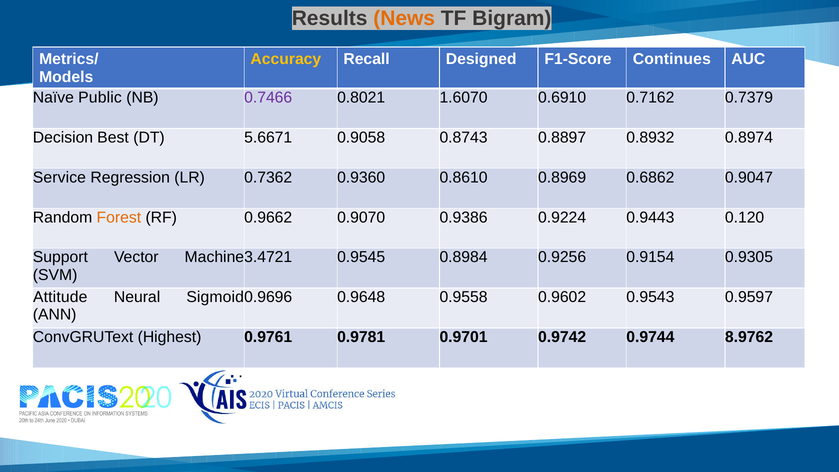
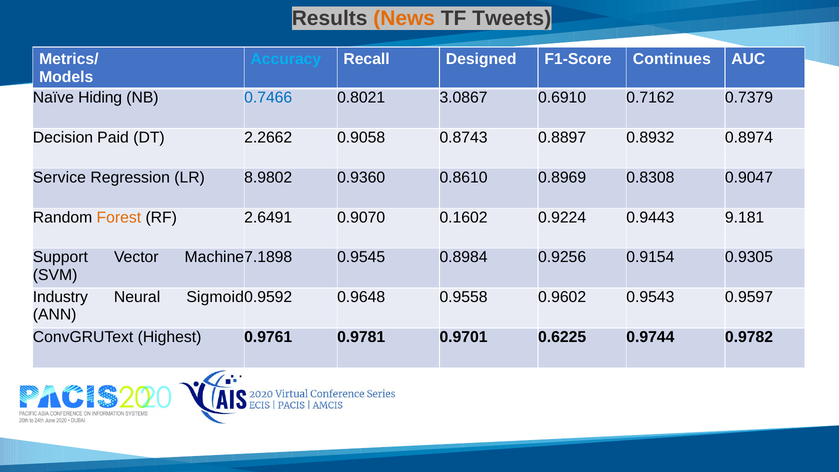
Bigram: Bigram -> Tweets
Accuracy colour: yellow -> light blue
Public: Public -> Hiding
0.7466 colour: purple -> blue
1.6070: 1.6070 -> 3.0867
Best: Best -> Paid
5.6671: 5.6671 -> 2.2662
0.7362: 0.7362 -> 8.9802
0.6862: 0.6862 -> 0.8308
0.9662: 0.9662 -> 2.6491
0.9386: 0.9386 -> 0.1602
0.120: 0.120 -> 9.181
3.4721: 3.4721 -> 7.1898
Attitude: Attitude -> Industry
0.9696: 0.9696 -> 0.9592
0.9742: 0.9742 -> 0.6225
8.9762: 8.9762 -> 0.9782
